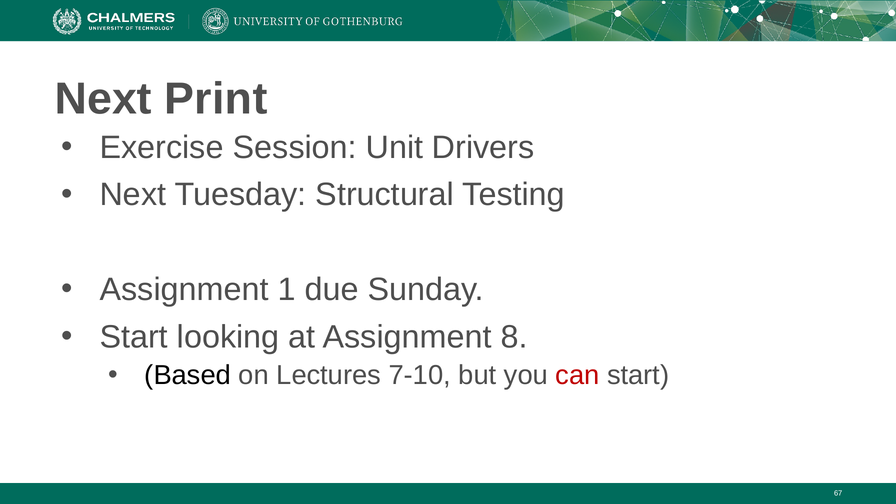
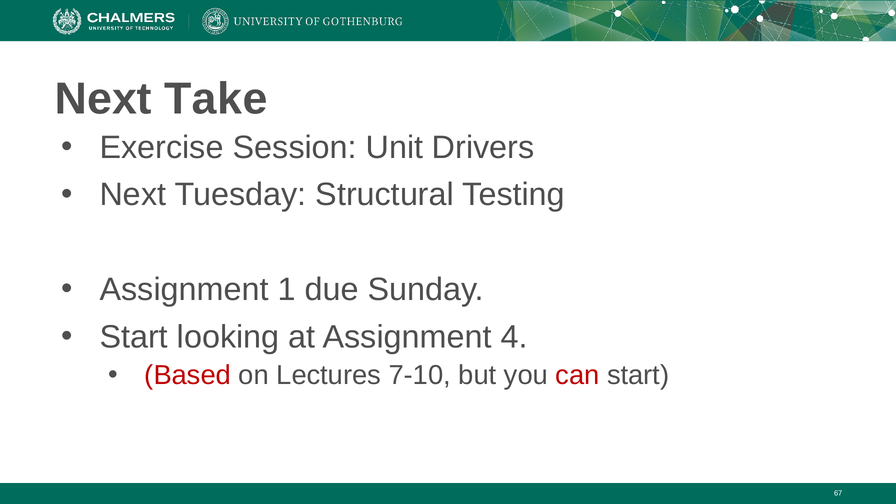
Print: Print -> Take
8: 8 -> 4
Based colour: black -> red
